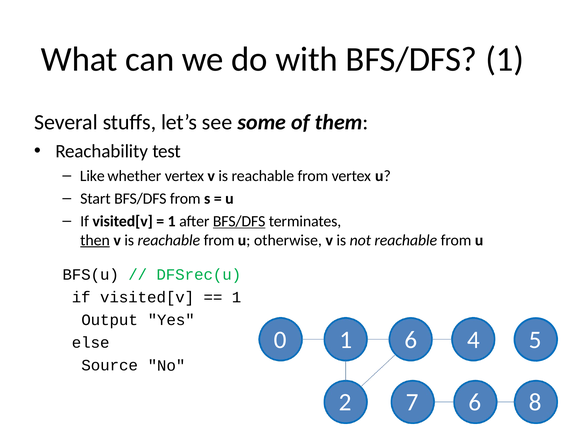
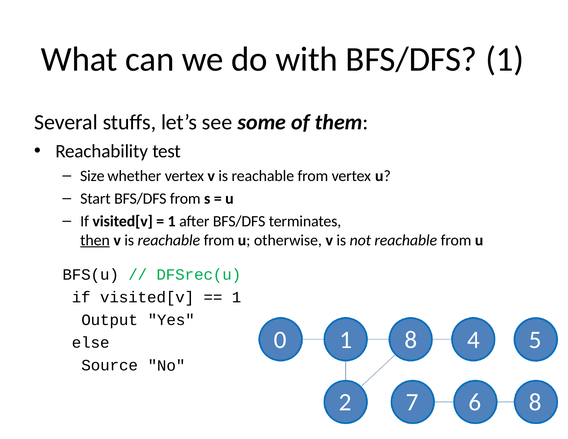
Like: Like -> Size
BFS/DFS at (239, 221) underline: present -> none
1 6: 6 -> 8
